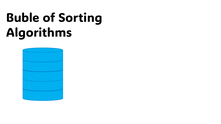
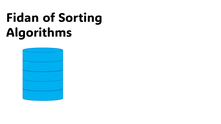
Buble: Buble -> Fidan
